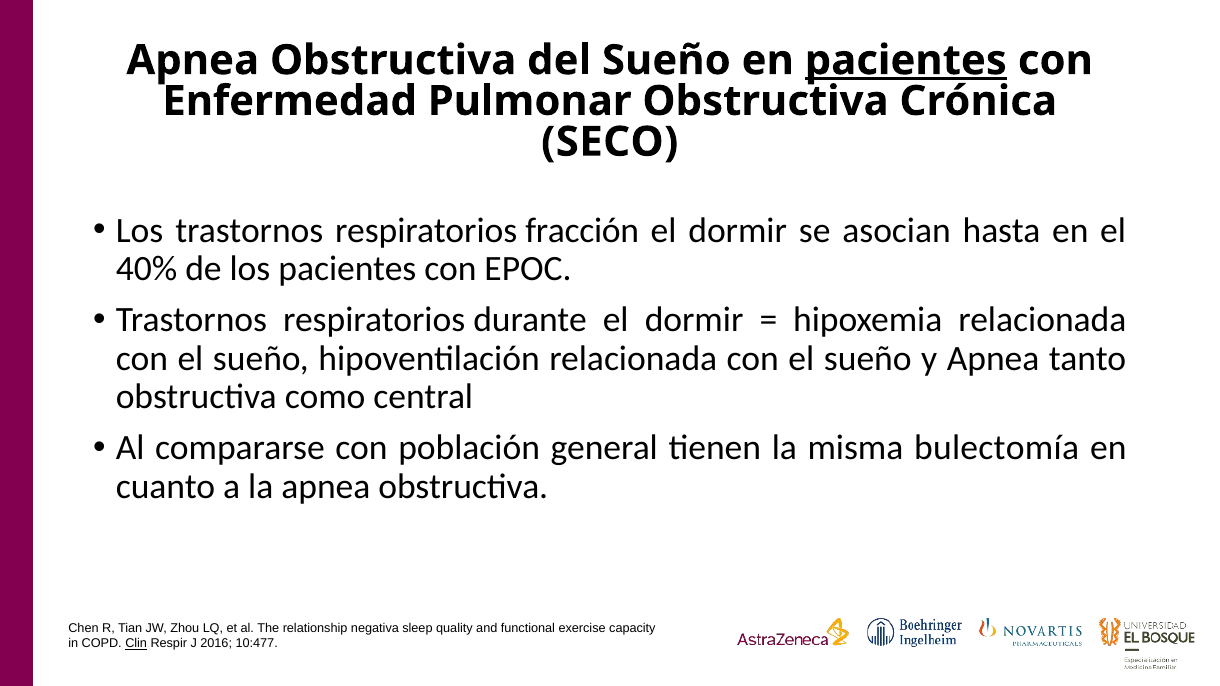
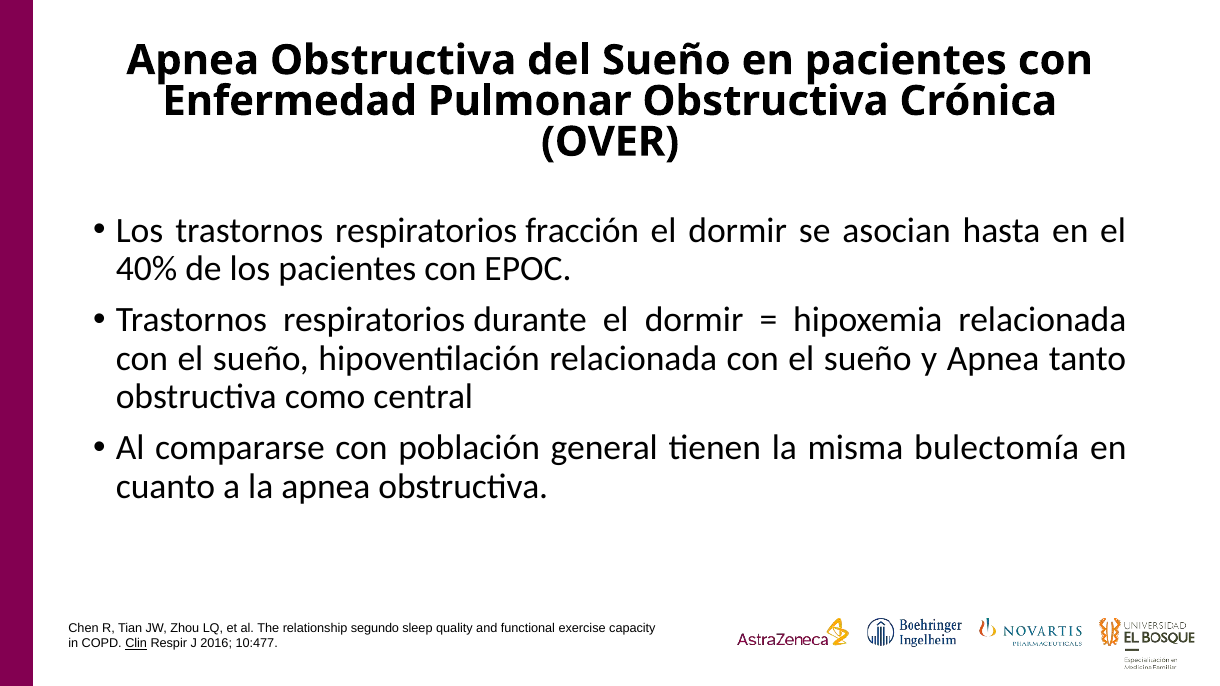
pacientes at (906, 60) underline: present -> none
SECO: SECO -> OVER
negativa: negativa -> segundo
